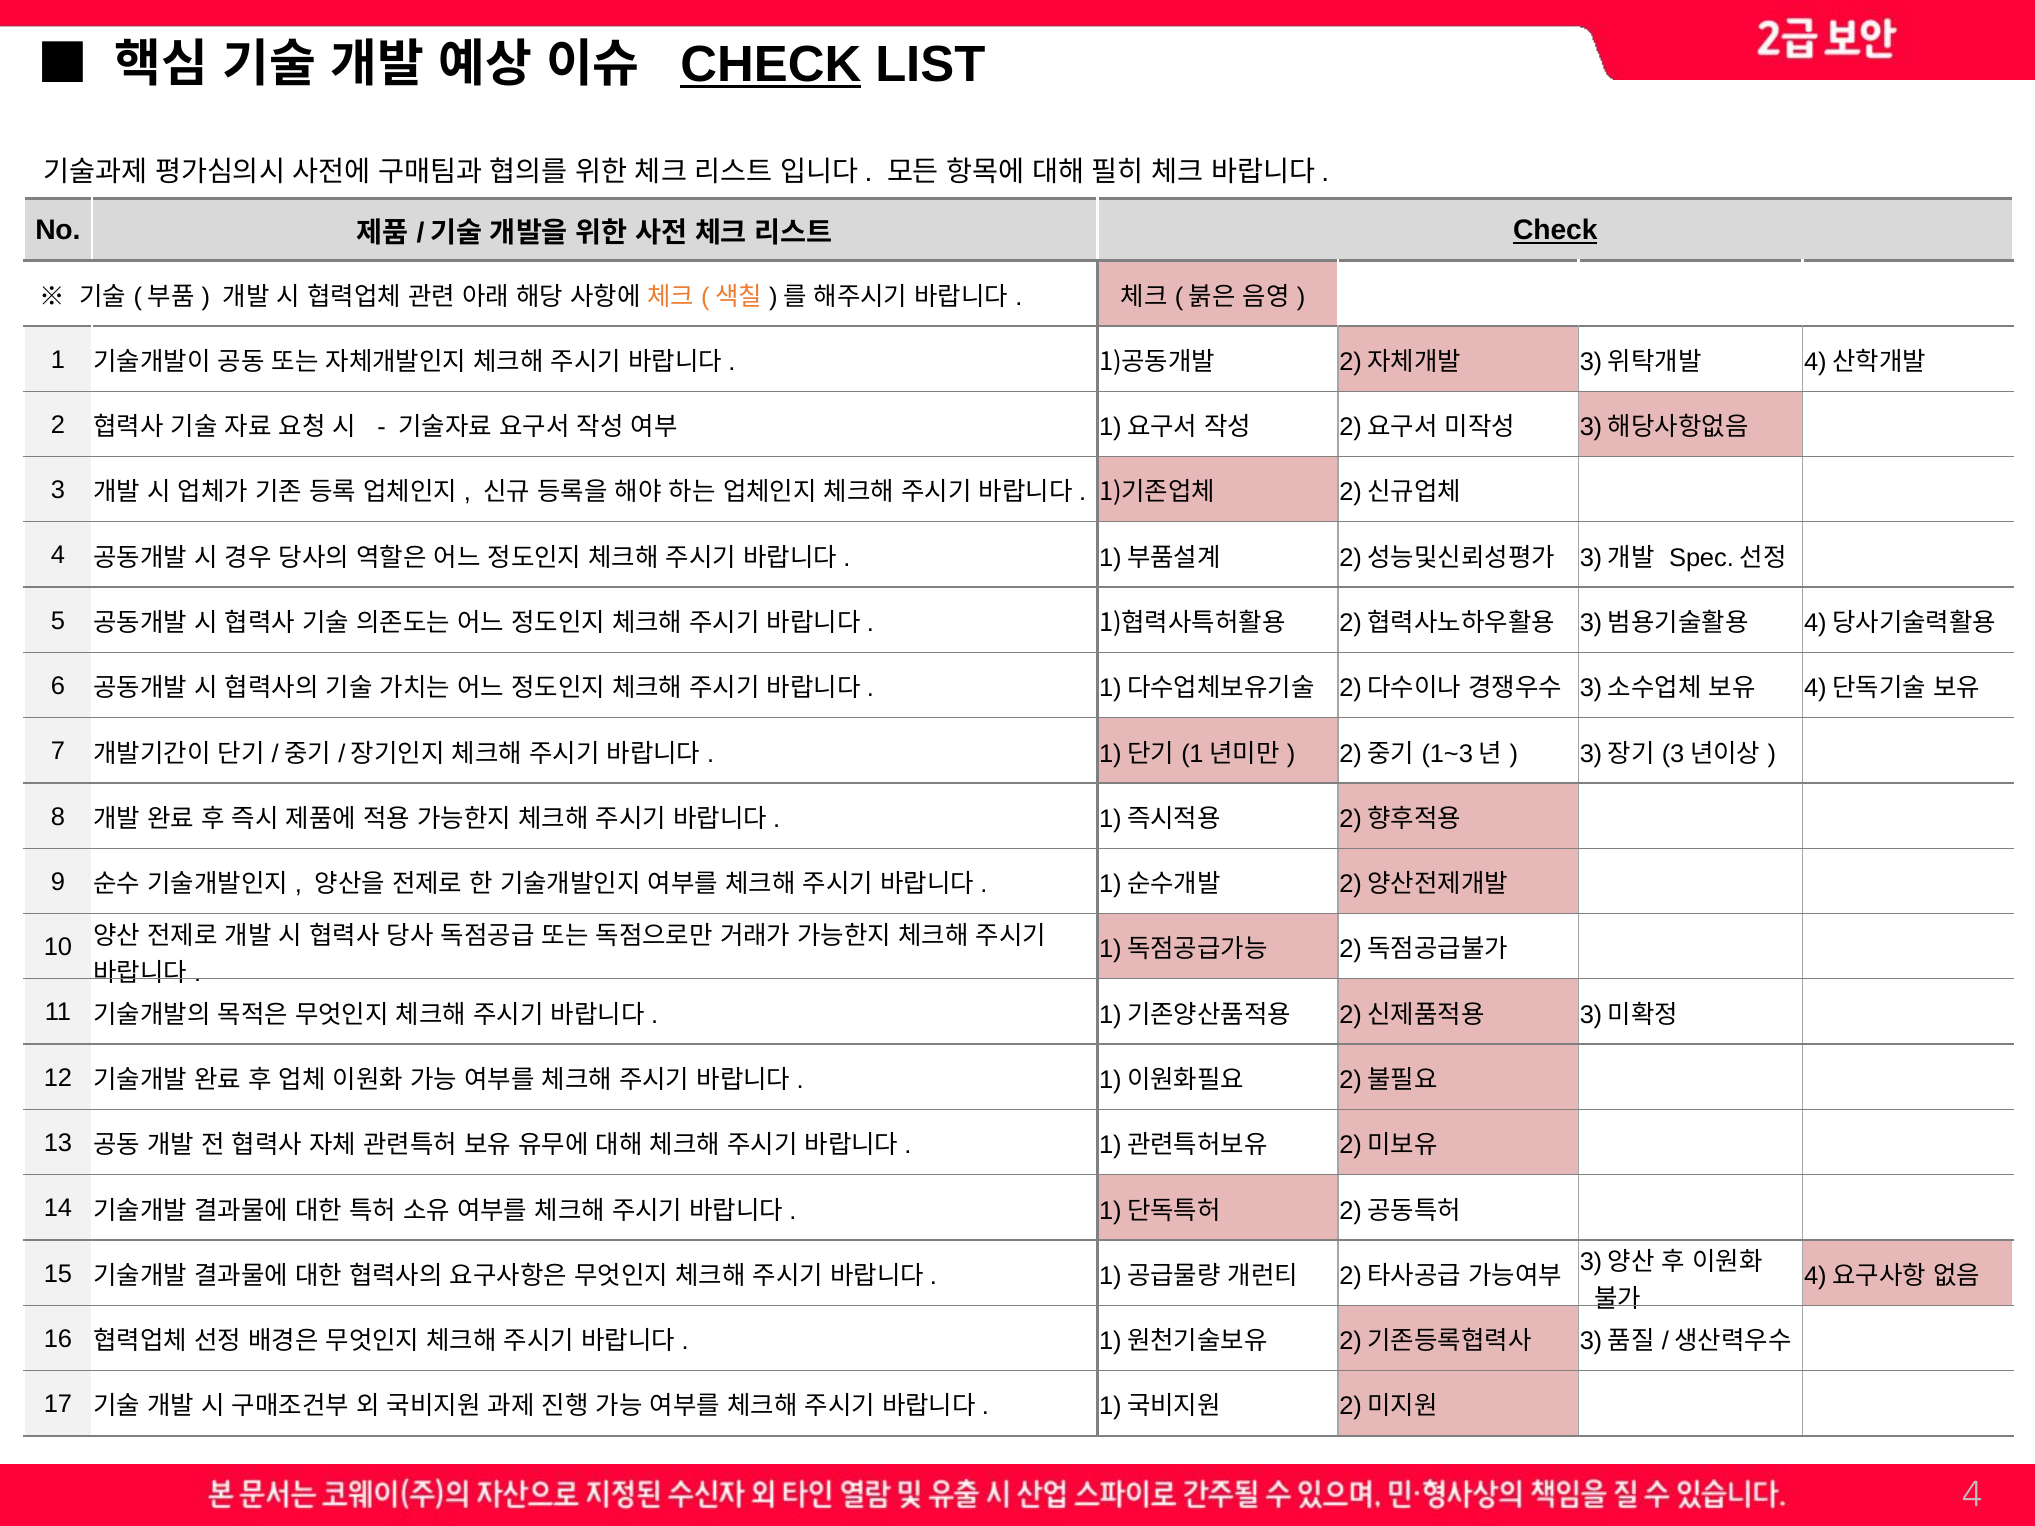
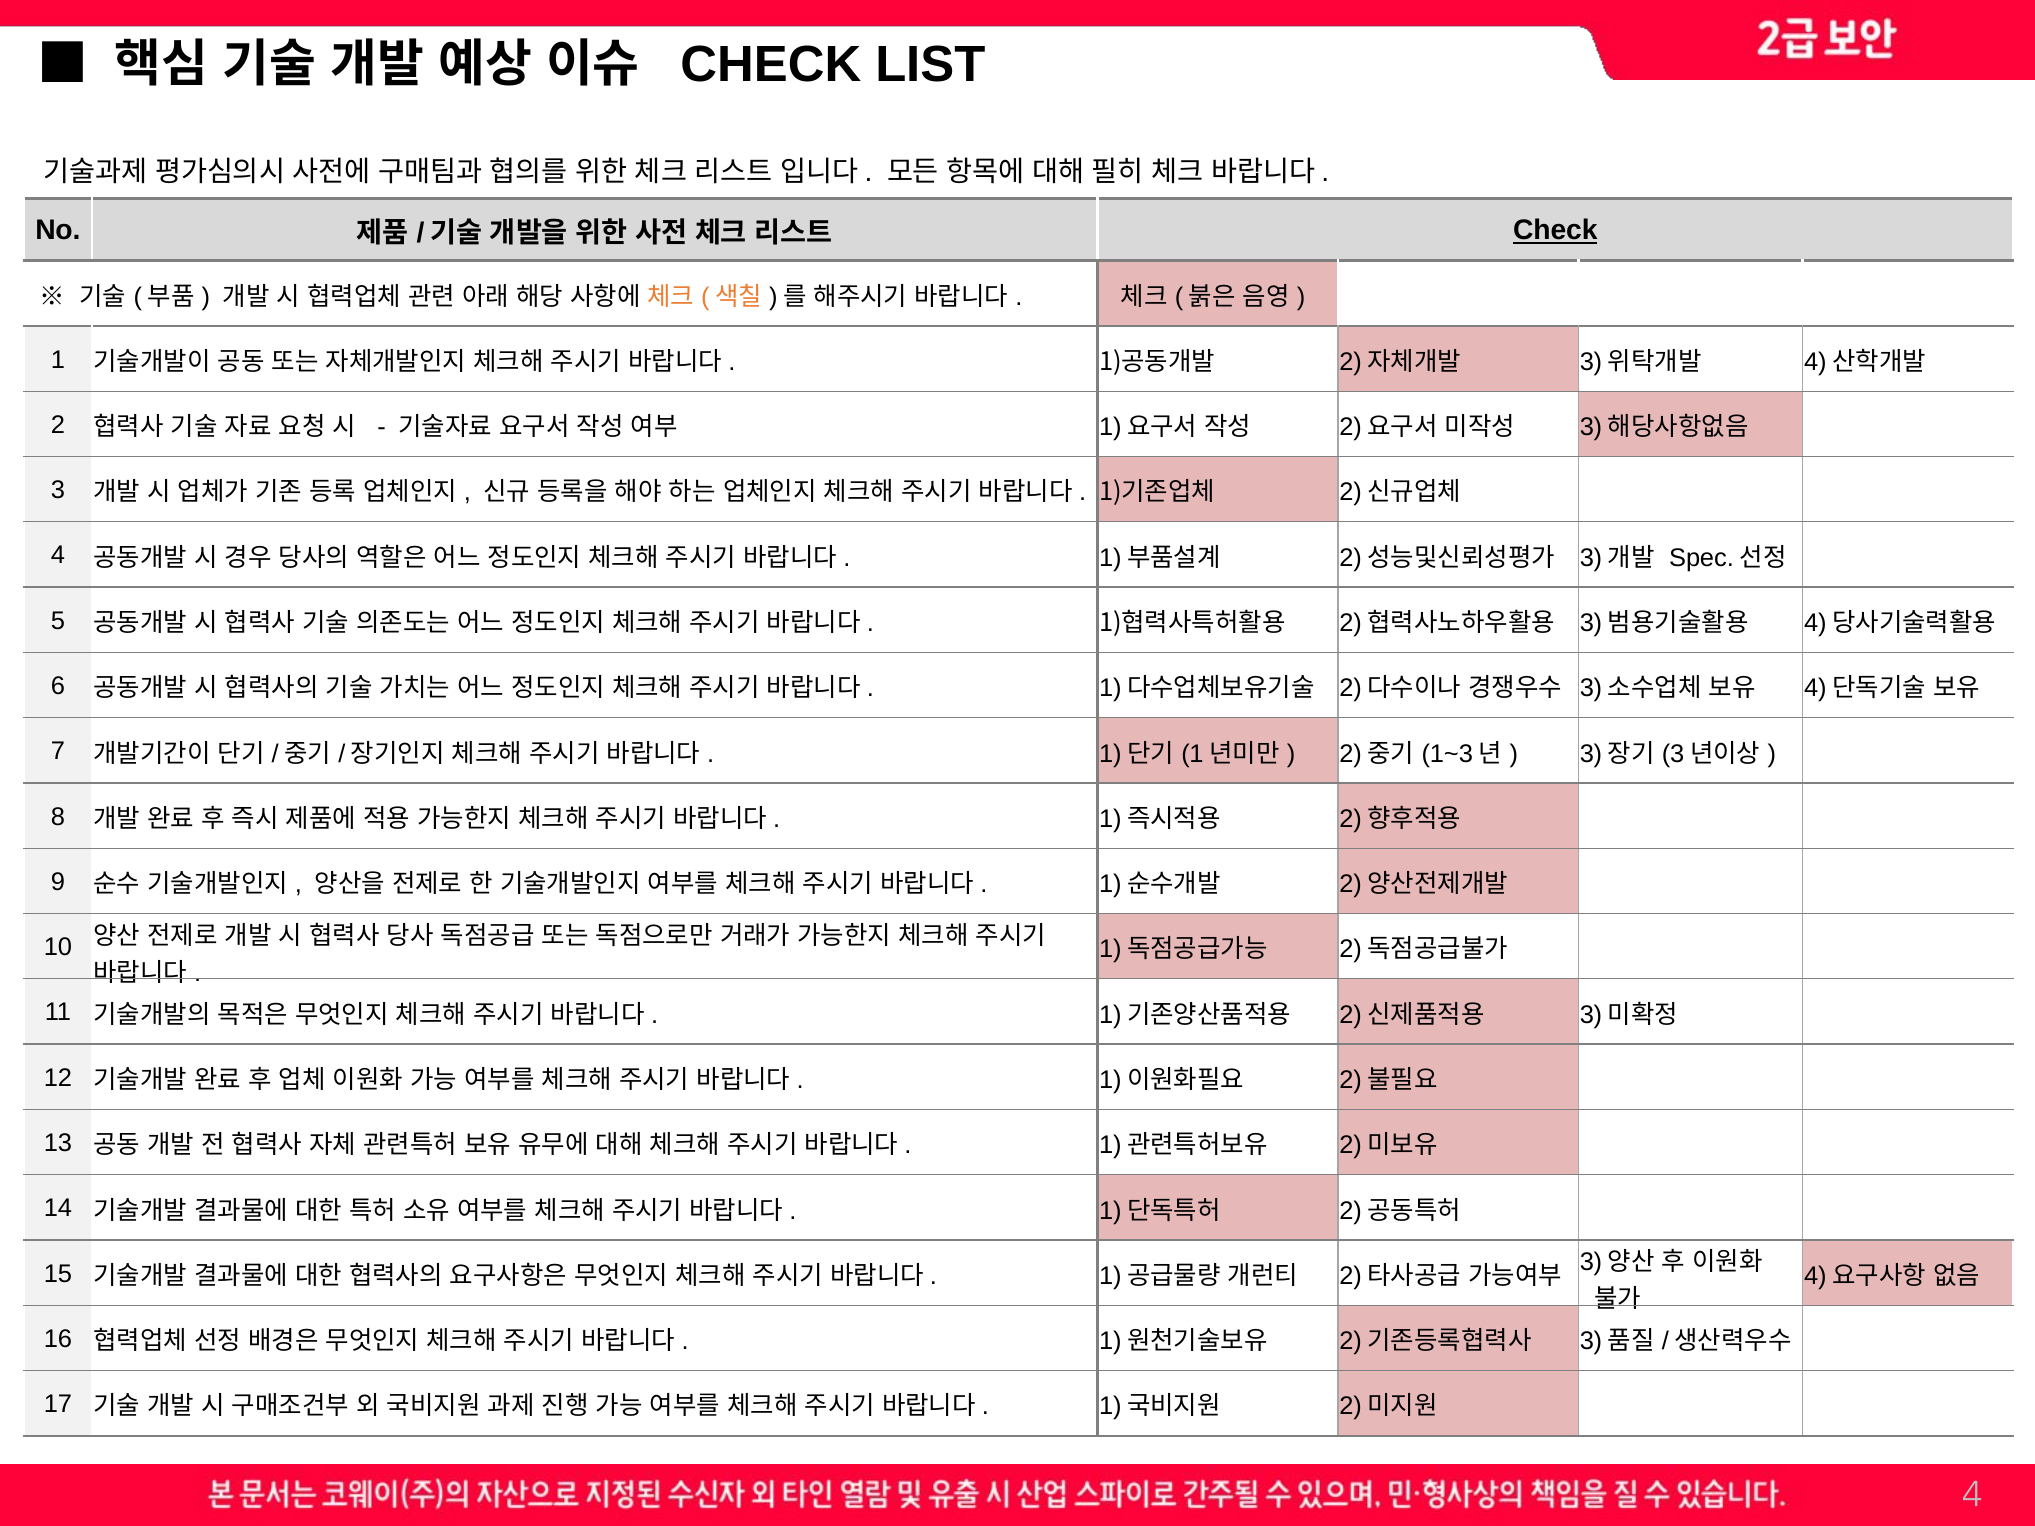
CHECK at (771, 64) underline: present -> none
